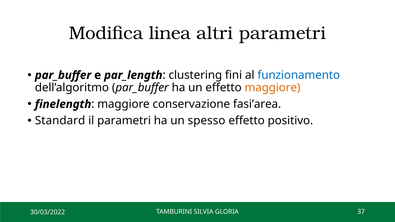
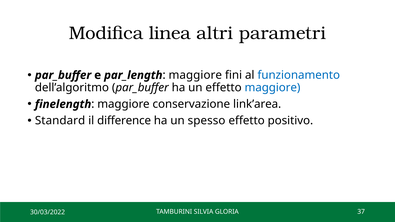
clustering at (195, 75): clustering -> maggiore
maggiore at (272, 88) colour: orange -> blue
fasi’area: fasi’area -> link’area
il parametri: parametri -> difference
